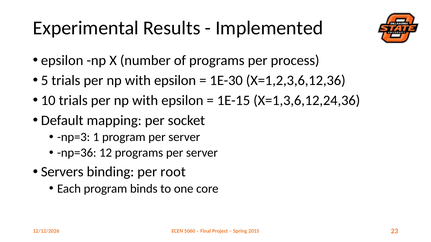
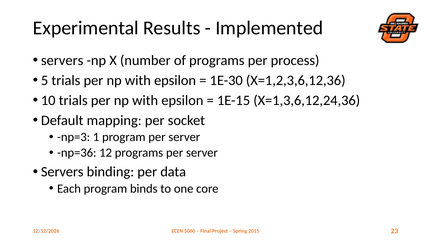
epsilon at (62, 60): epsilon -> servers
root: root -> data
